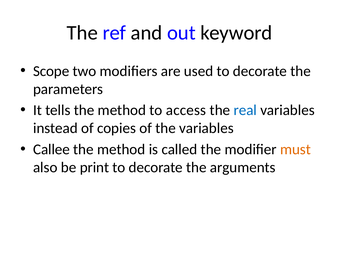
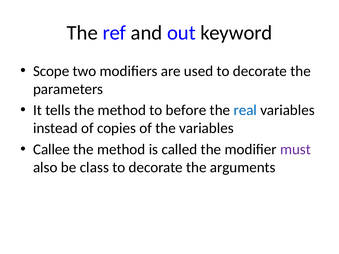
access: access -> before
must colour: orange -> purple
print: print -> class
